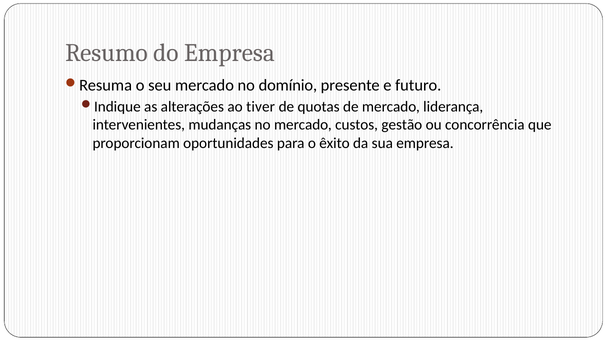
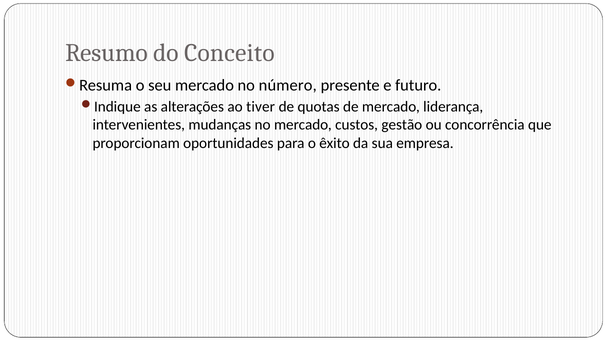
do Empresa: Empresa -> Conceito
domínio: domínio -> número
